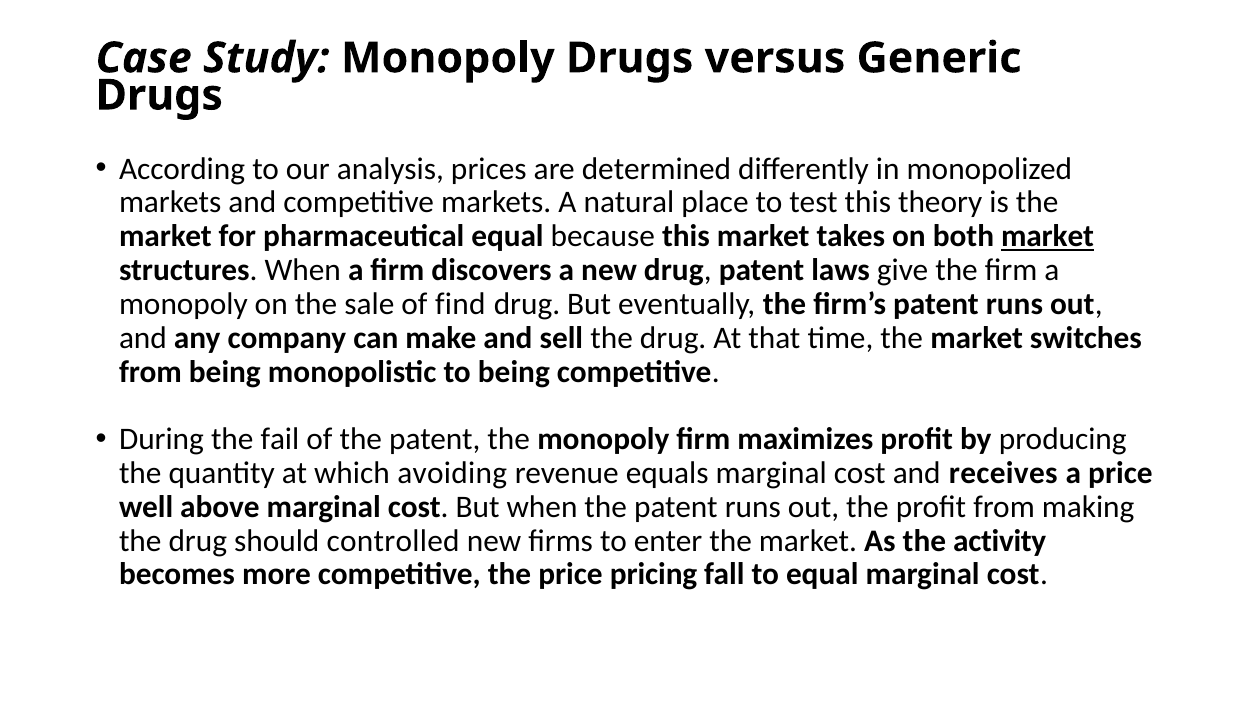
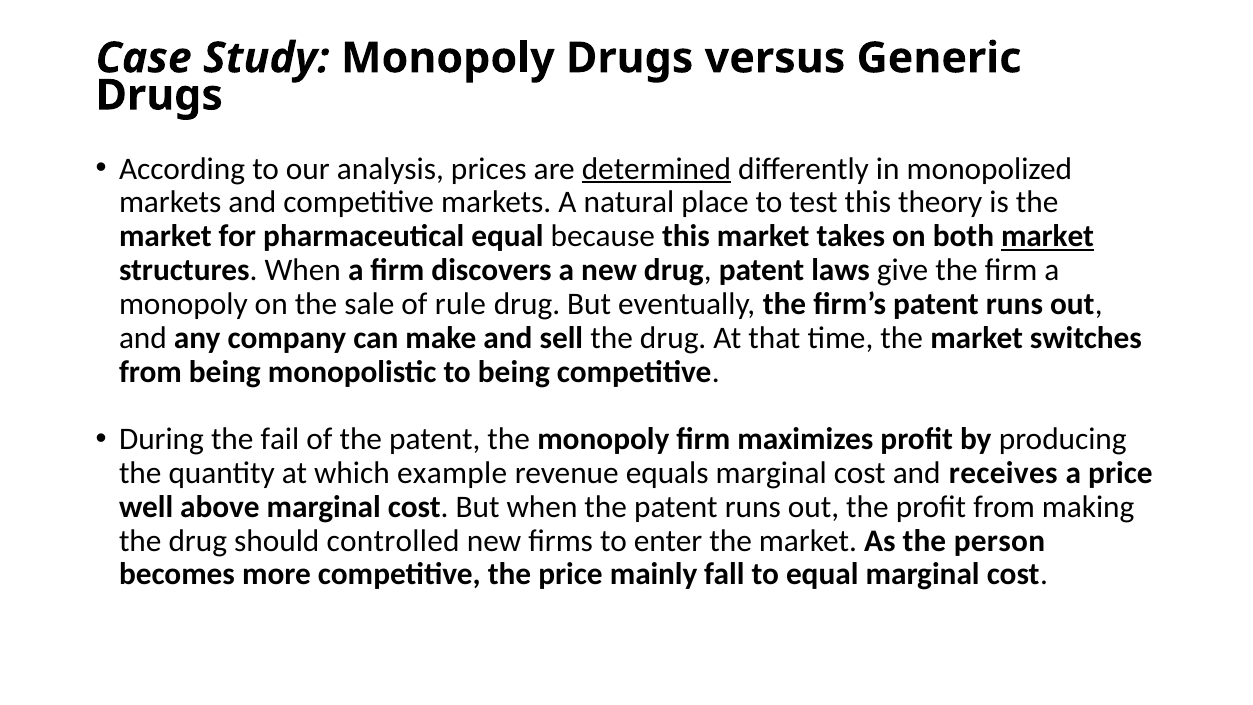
determined underline: none -> present
find: find -> rule
avoiding: avoiding -> example
activity: activity -> person
pricing: pricing -> mainly
